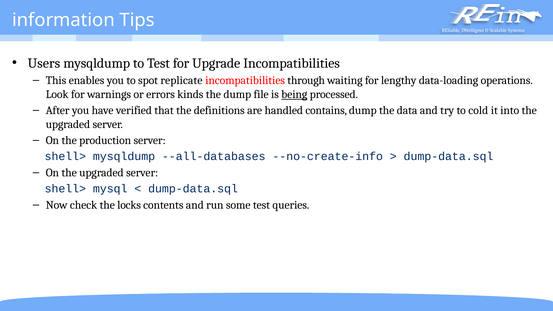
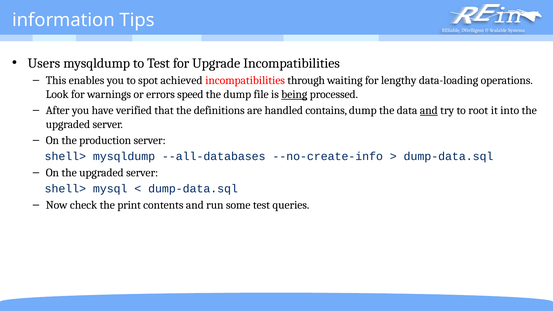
replicate: replicate -> achieved
kinds: kinds -> speed
and at (429, 110) underline: none -> present
cold: cold -> root
locks: locks -> print
